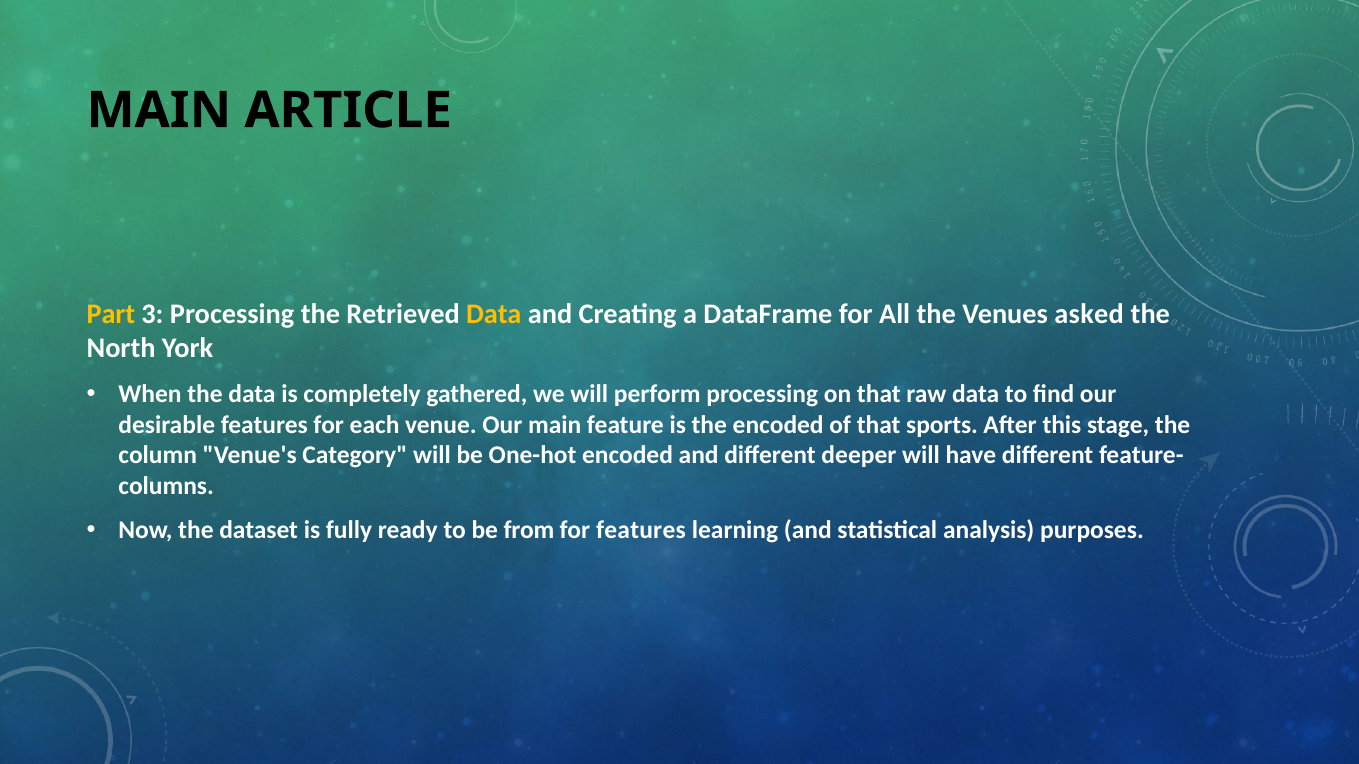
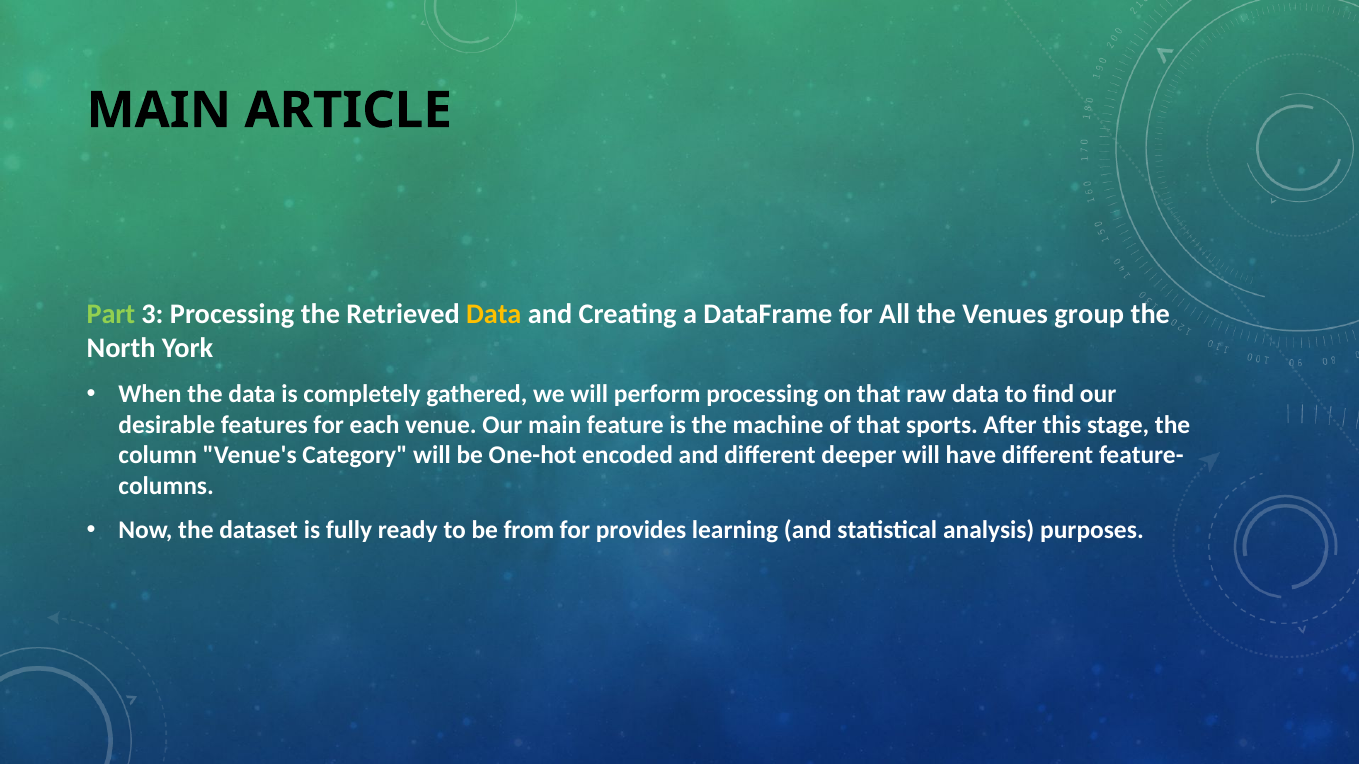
Part colour: yellow -> light green
asked: asked -> group
the encoded: encoded -> machine
for features: features -> provides
